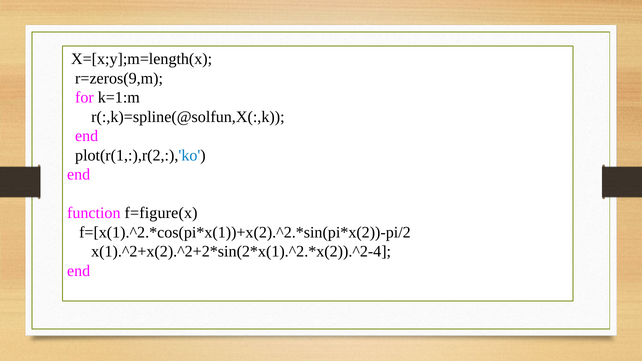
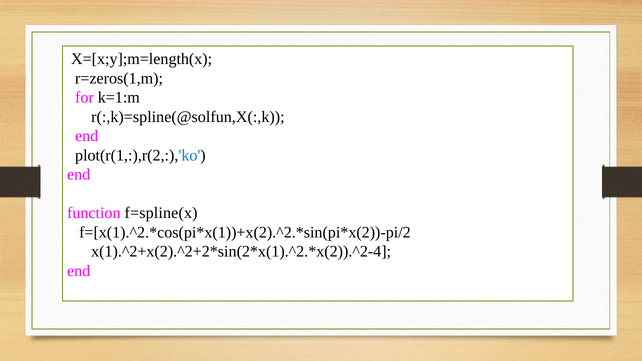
r=zeros(9,m: r=zeros(9,m -> r=zeros(1,m
f=figure(x: f=figure(x -> f=spline(x
